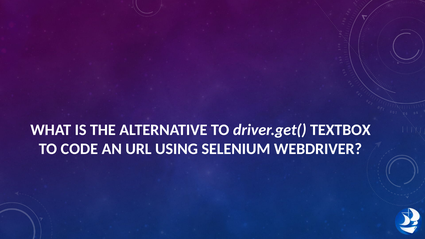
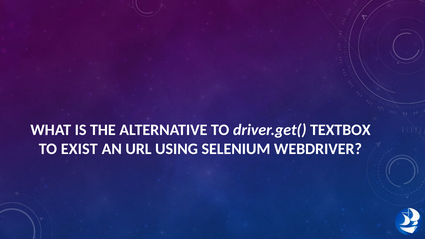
CODE: CODE -> EXIST
